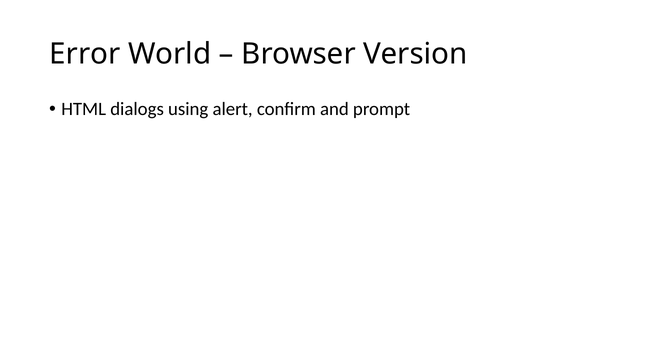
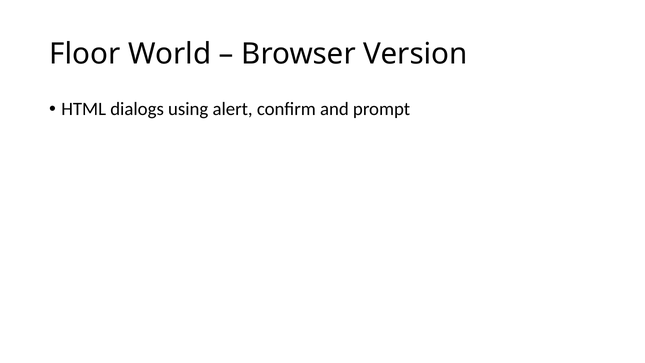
Error: Error -> Floor
